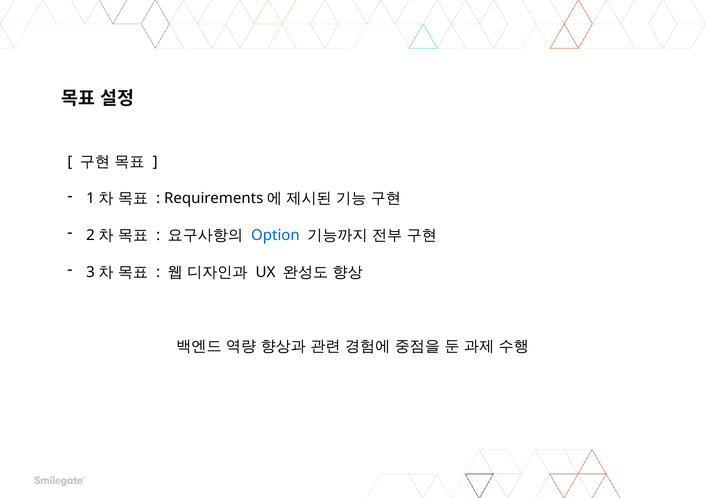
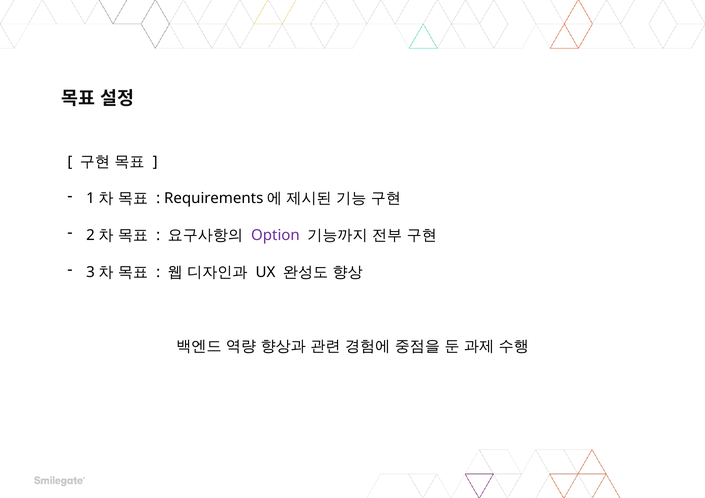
Option colour: blue -> purple
